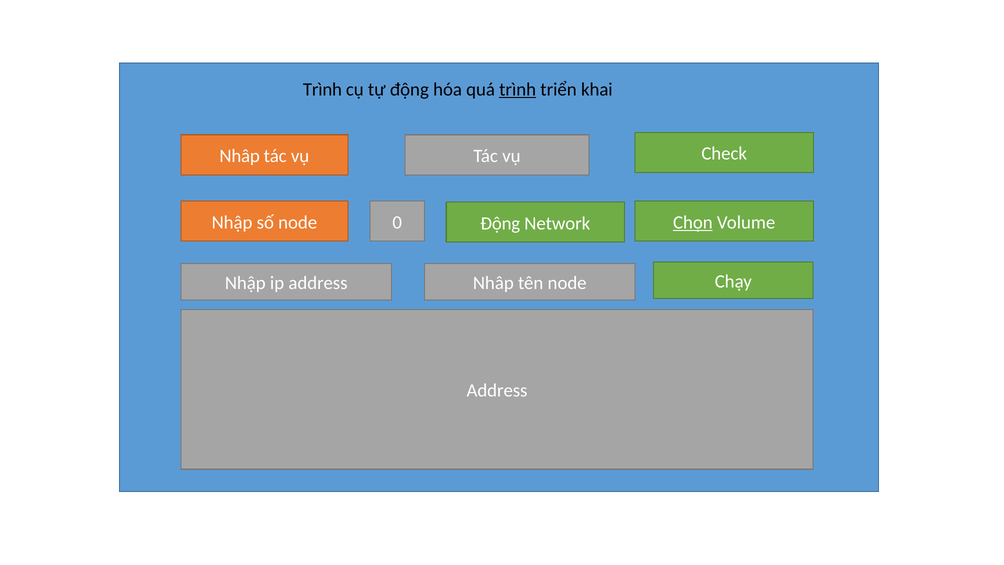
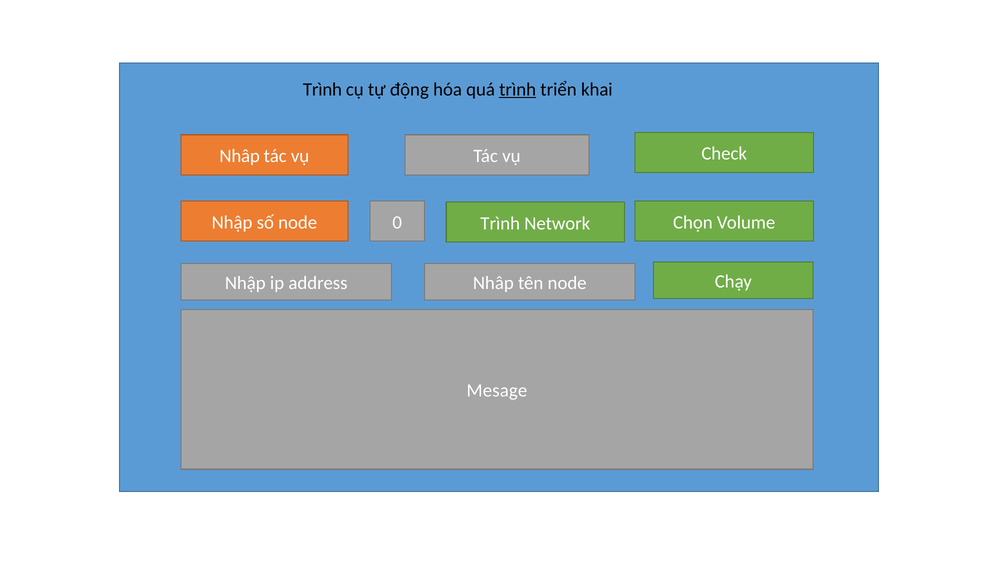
0 Động: Động -> Trình
Chọn underline: present -> none
Address at (497, 391): Address -> Mesage
